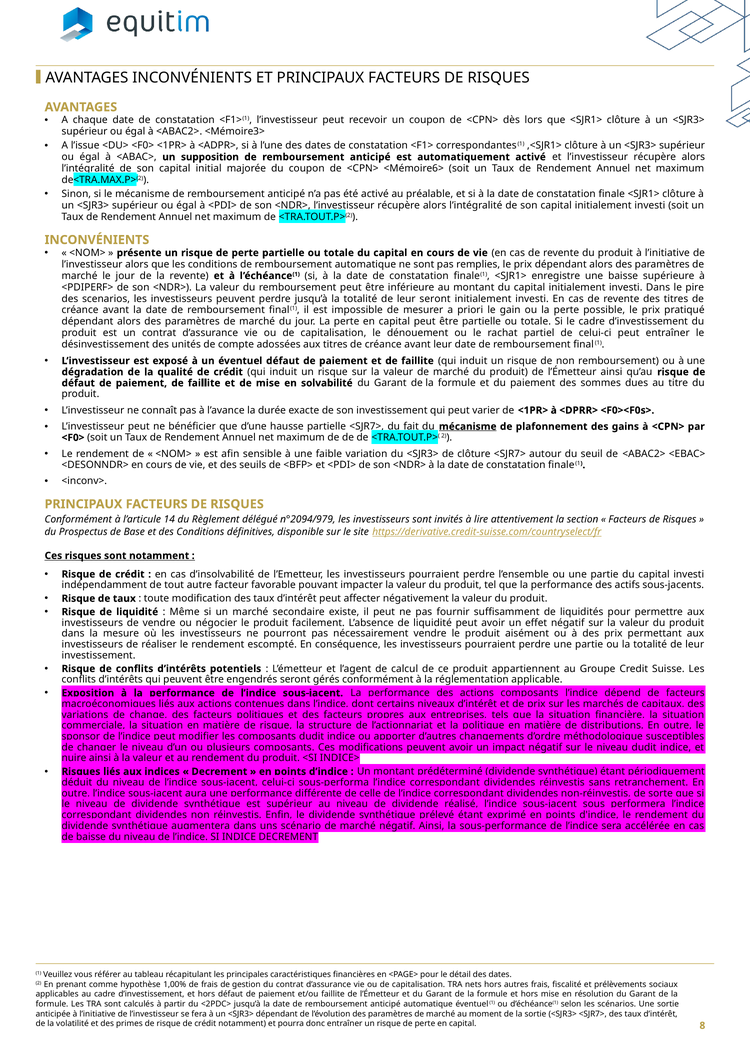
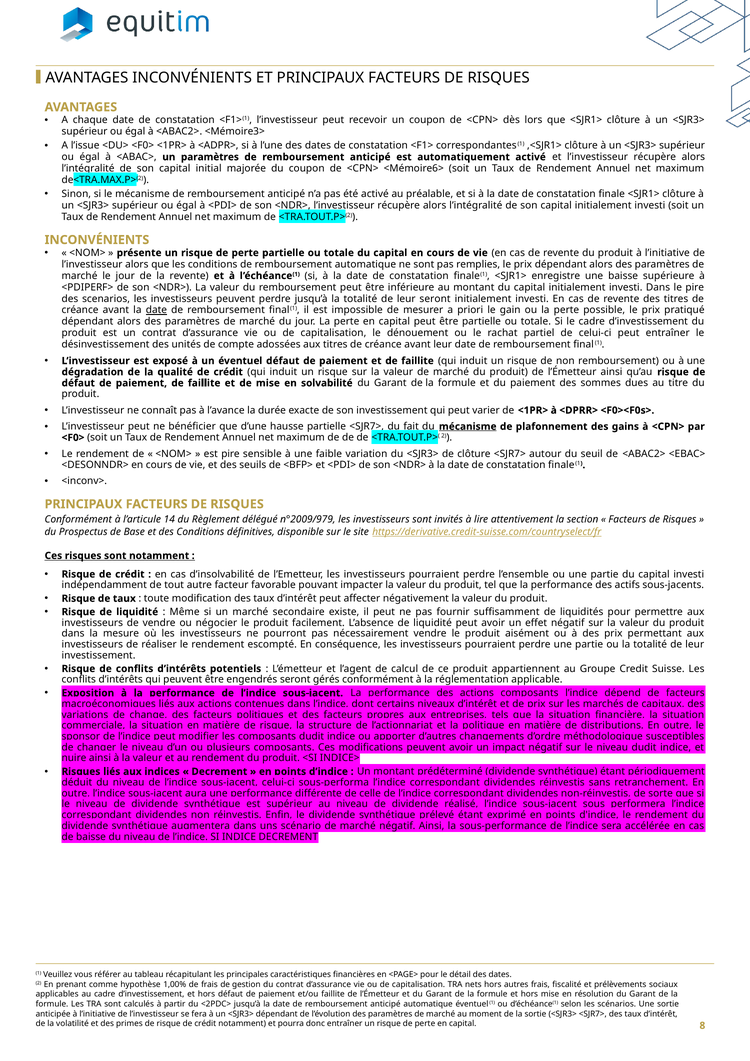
un supposition: supposition -> paramètres
date at (156, 310) underline: none -> present
est afin: afin -> pire
n°2094/979: n°2094/979 -> n°2009/979
